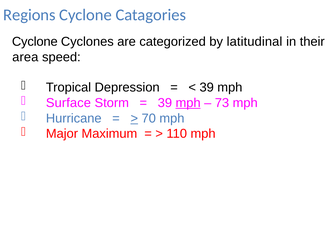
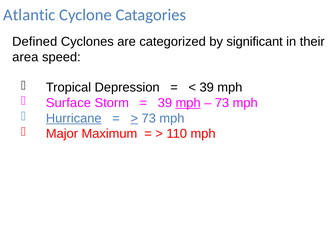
Regions: Regions -> Atlantic
Cyclone at (35, 42): Cyclone -> Defined
latitudinal: latitudinal -> significant
Hurricane underline: none -> present
70 at (149, 118): 70 -> 73
